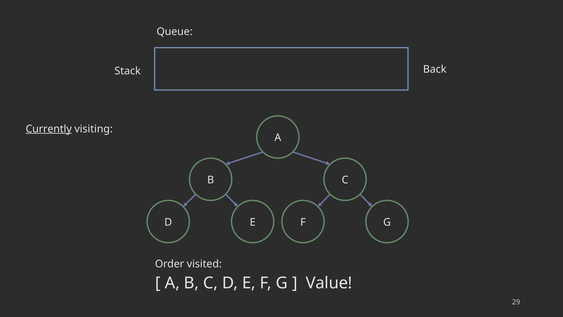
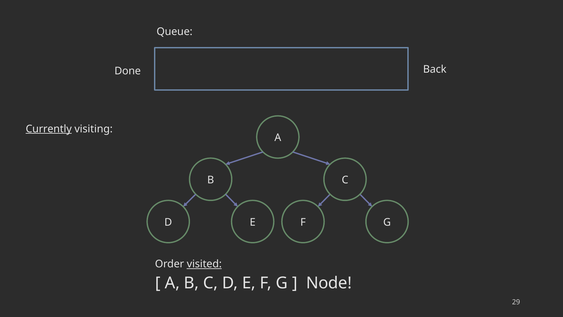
Stack: Stack -> Done
visited underline: none -> present
Value: Value -> Node
